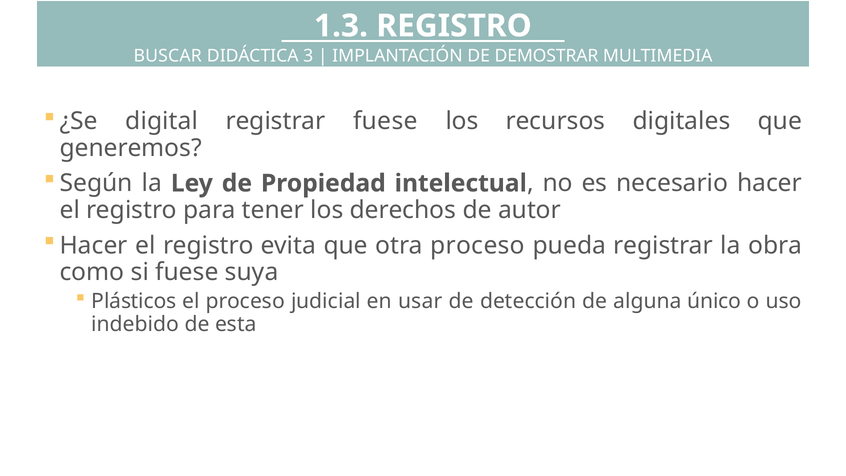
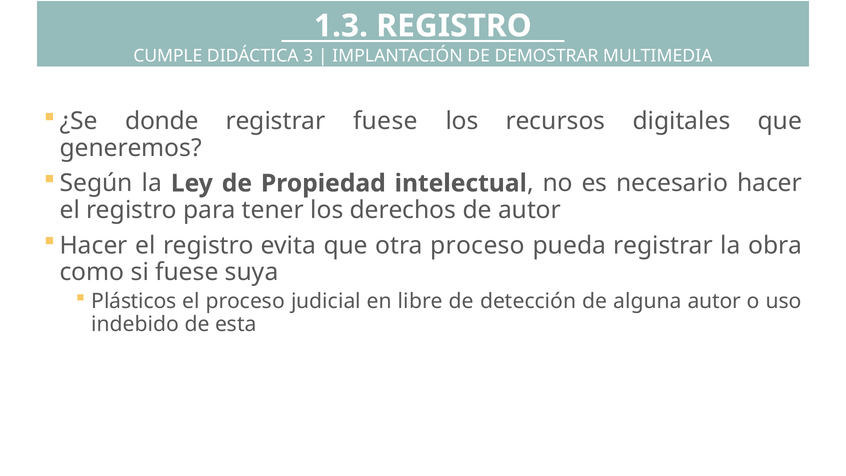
BUSCAR: BUSCAR -> CUMPLE
digital: digital -> donde
usar: usar -> libre
alguna único: único -> autor
